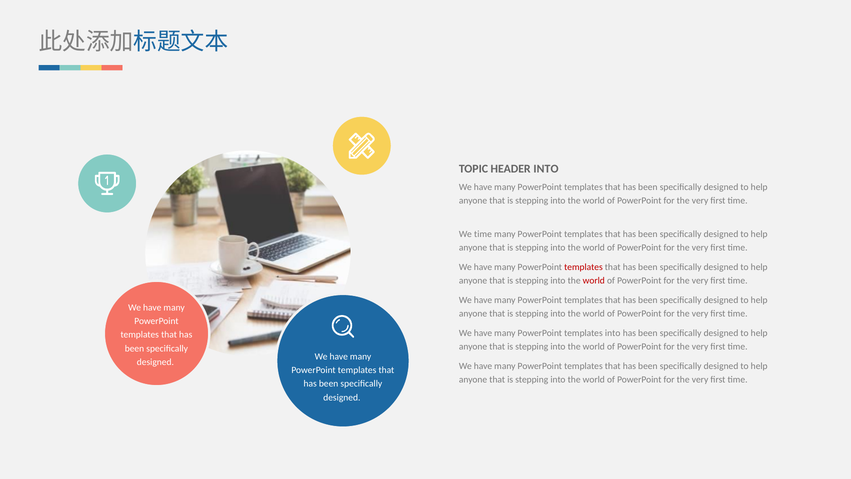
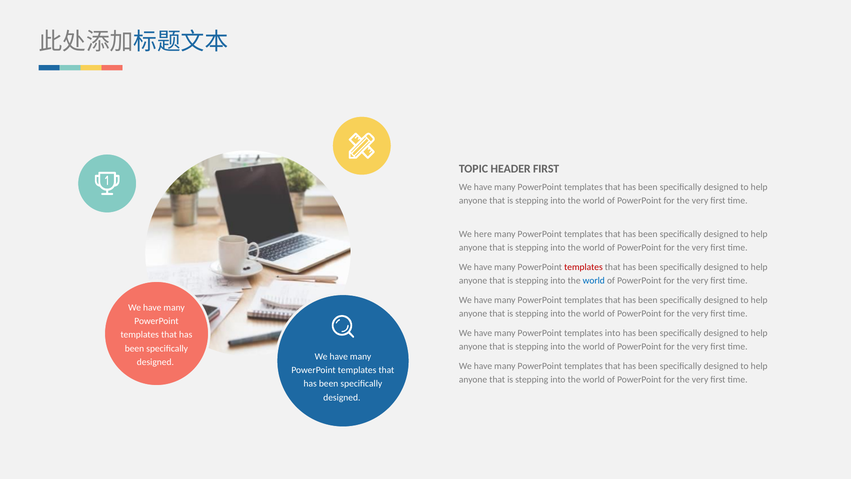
HEADER INTO: INTO -> FIRST
We time: time -> here
world at (594, 280) colour: red -> blue
